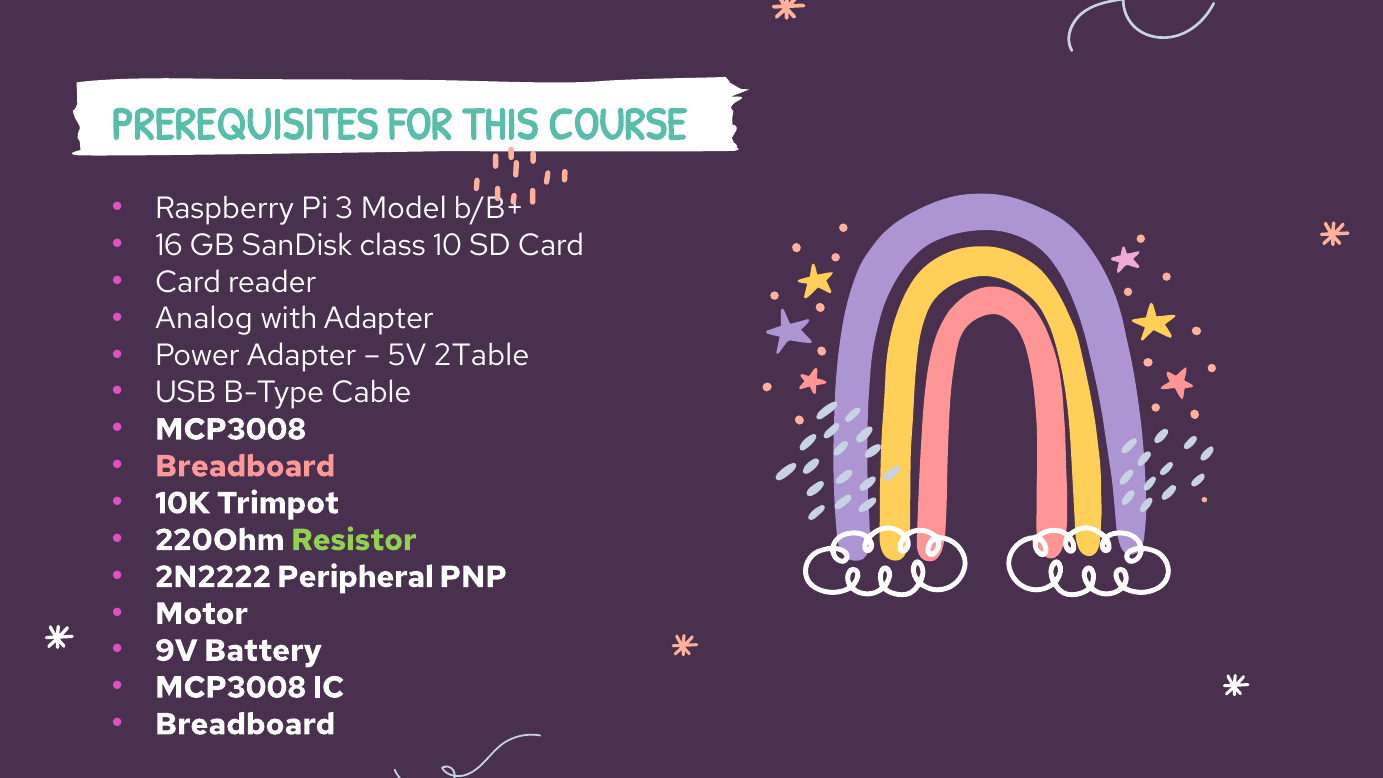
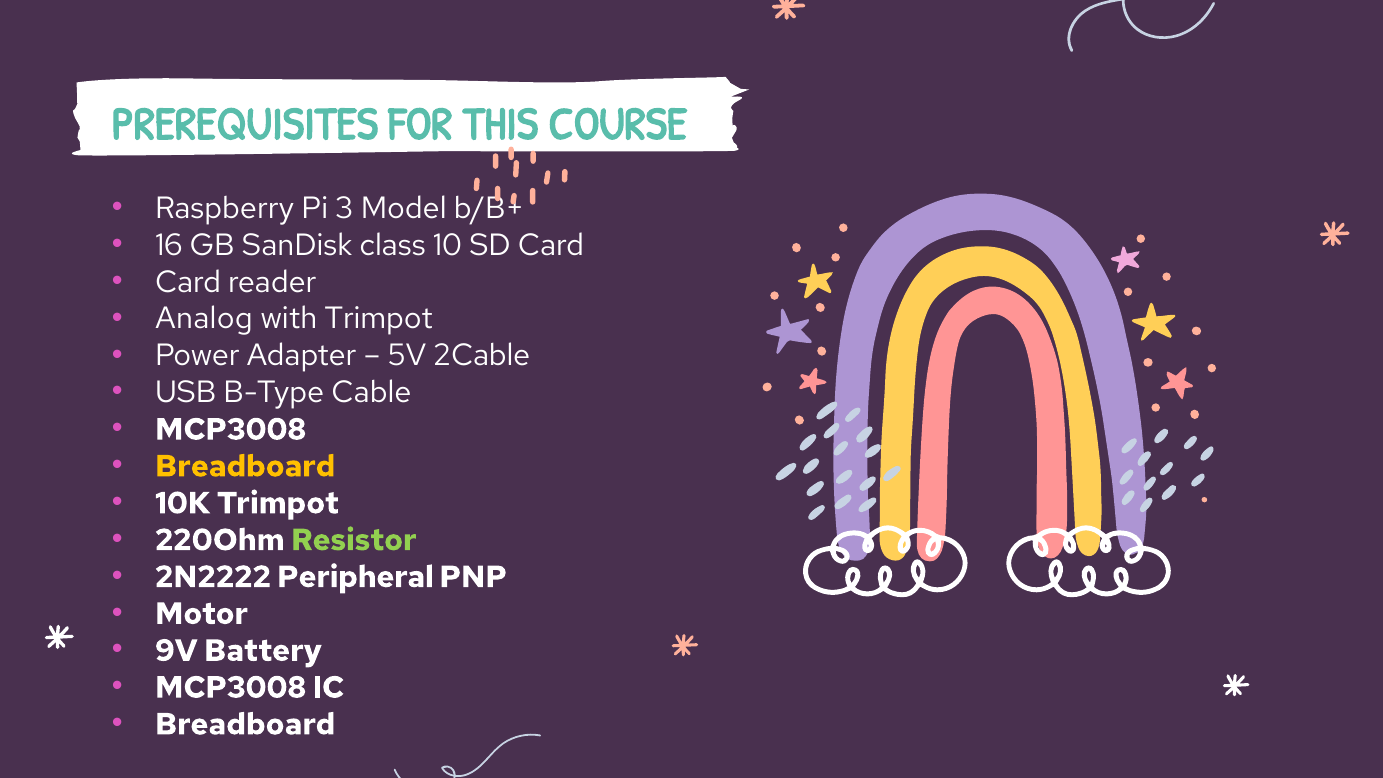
with Adapter: Adapter -> Trimpot
2Table: 2Table -> 2Cable
Breadboard at (245, 466) colour: pink -> yellow
